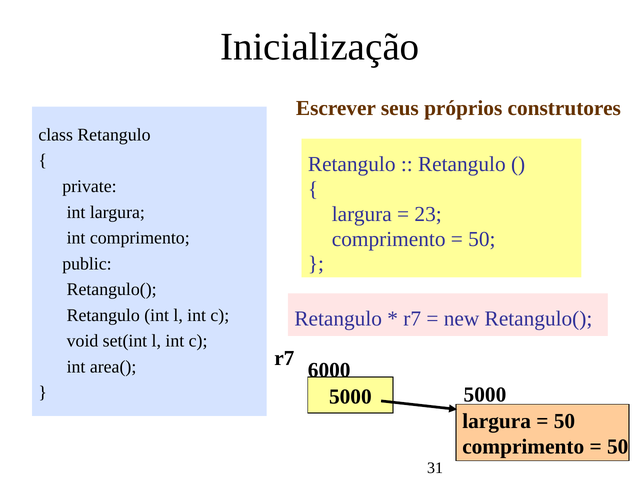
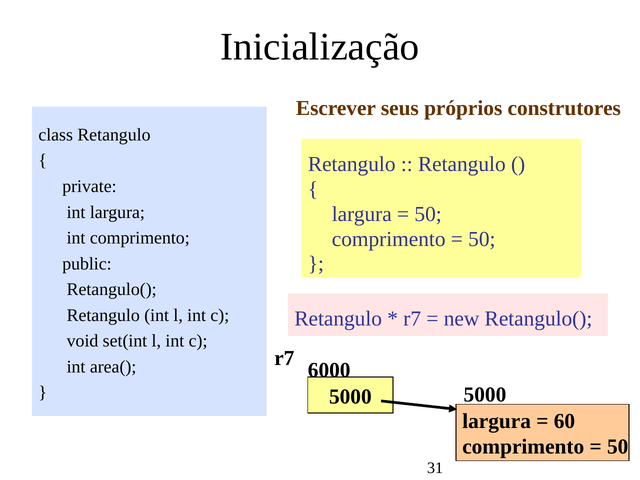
23 at (428, 214): 23 -> 50
50 at (564, 421): 50 -> 60
